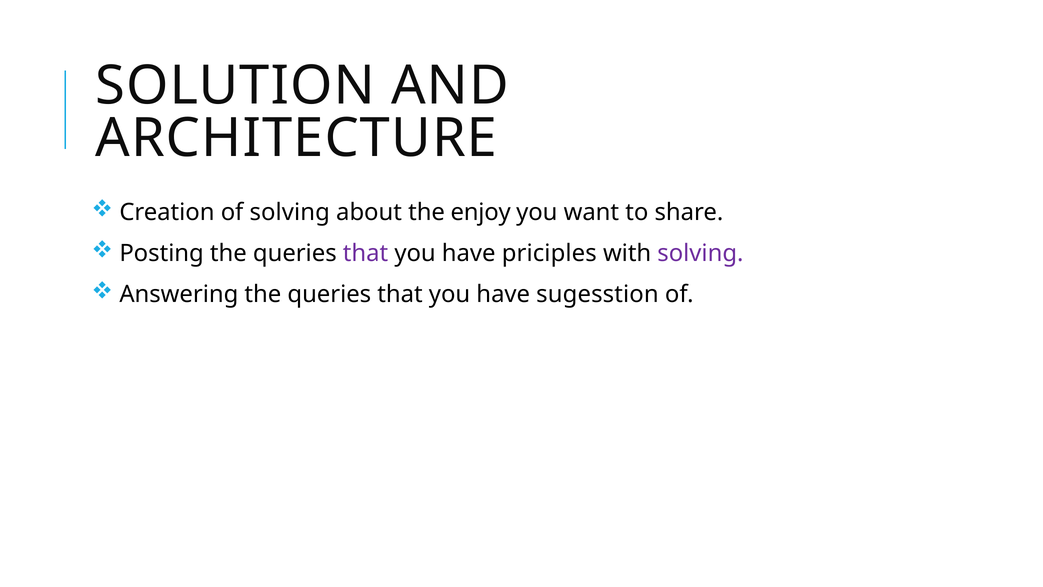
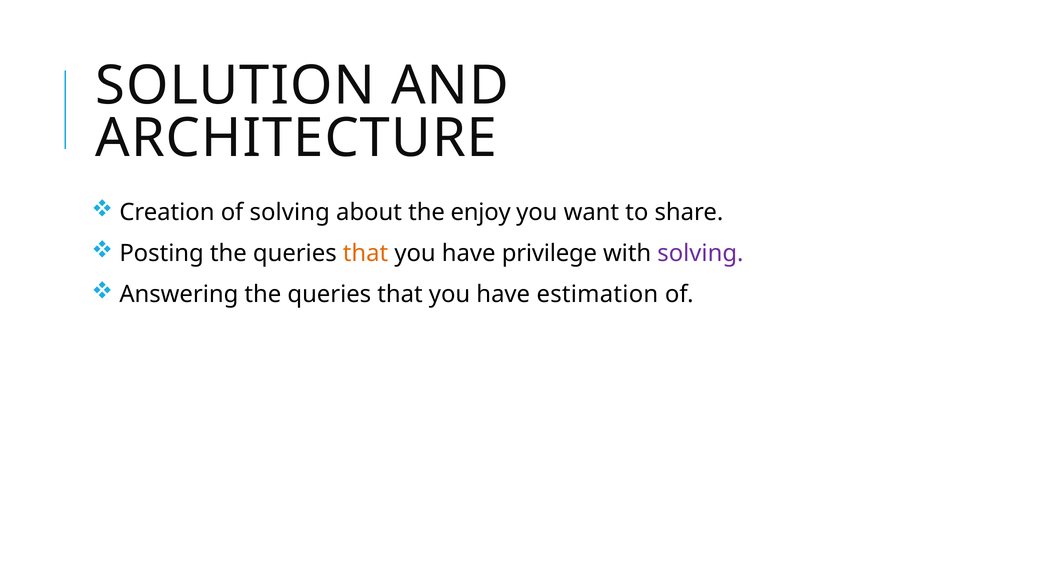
that at (366, 253) colour: purple -> orange
priciples: priciples -> privilege
sugesstion: sugesstion -> estimation
